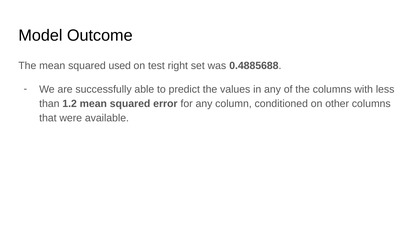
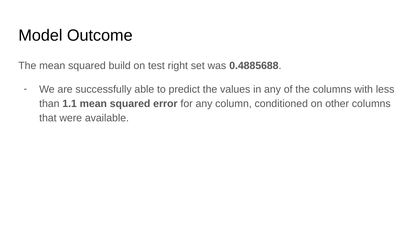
used: used -> build
1.2: 1.2 -> 1.1
